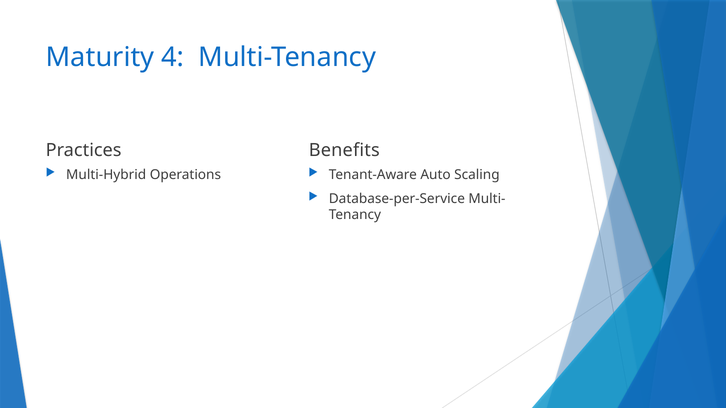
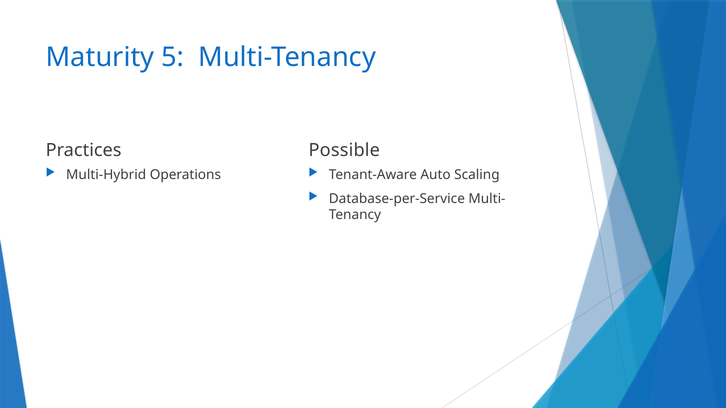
4: 4 -> 5
Benefits: Benefits -> Possible
